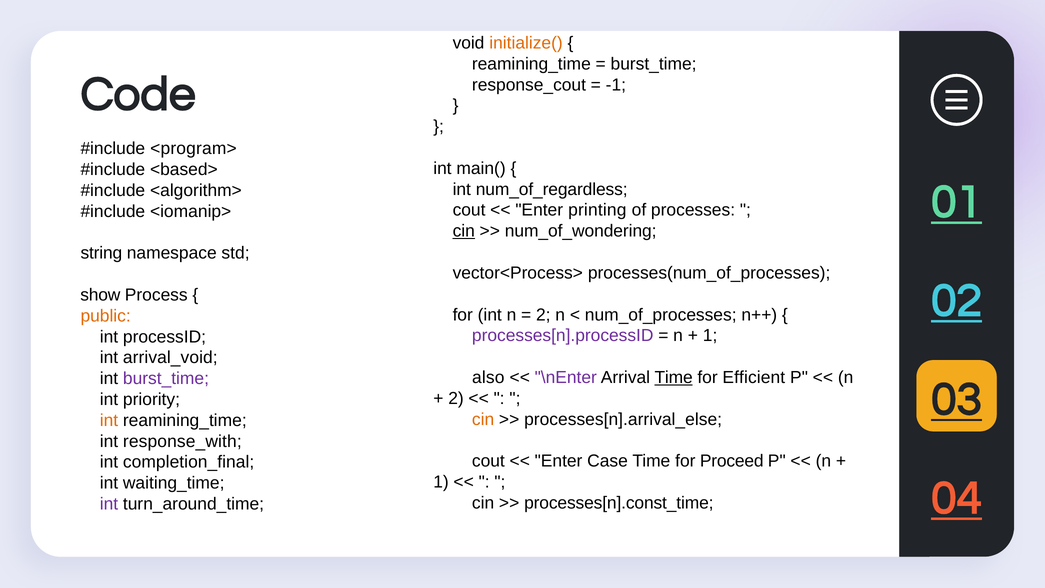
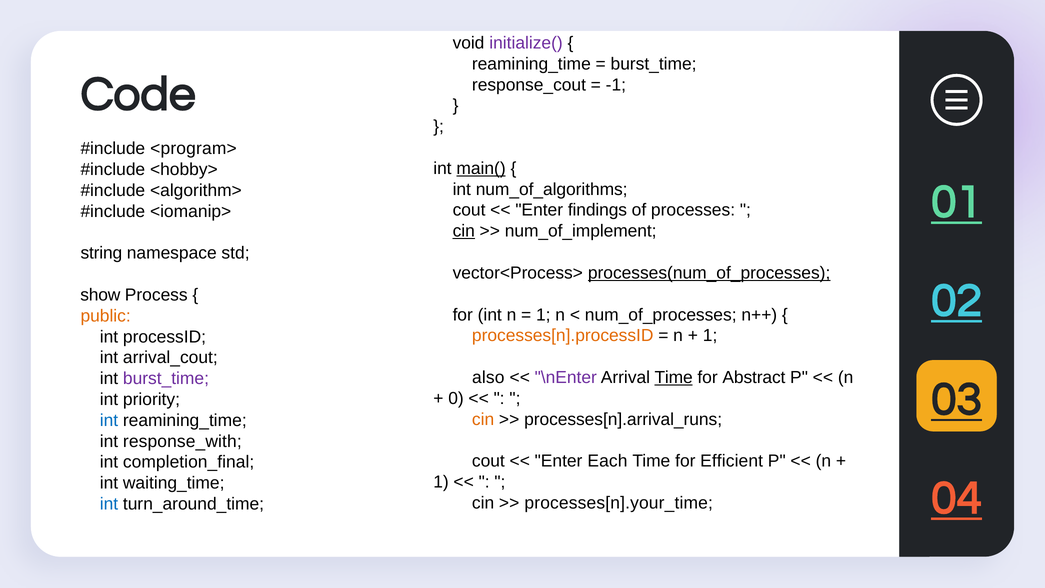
initialize( colour: orange -> purple
main( underline: none -> present
<based>: <based> -> <hobby>
num_of_regardless: num_of_regardless -> num_of_algorithms
printing: printing -> findings
num_of_wondering: num_of_wondering -> num_of_implement
processes(num_of_processes underline: none -> present
2 at (543, 315): 2 -> 1
processes[n].processID colour: purple -> orange
arrival_void: arrival_void -> arrival_cout
Efficient: Efficient -> Abstract
2 at (456, 398): 2 -> 0
processes[n].arrival_else: processes[n].arrival_else -> processes[n].arrival_runs
int at (109, 420) colour: orange -> blue
Case: Case -> Each
Proceed: Proceed -> Efficient
processes[n].const_time: processes[n].const_time -> processes[n].your_time
int at (109, 504) colour: purple -> blue
